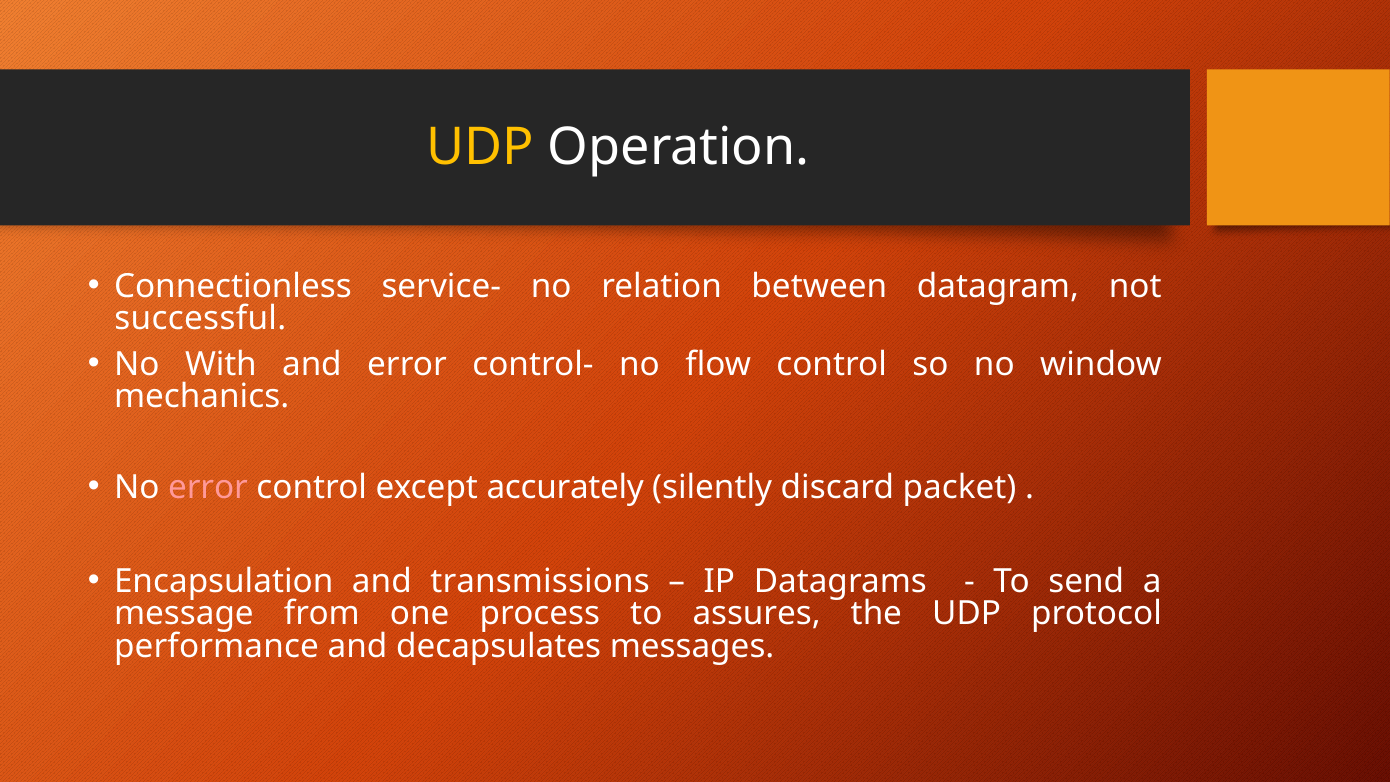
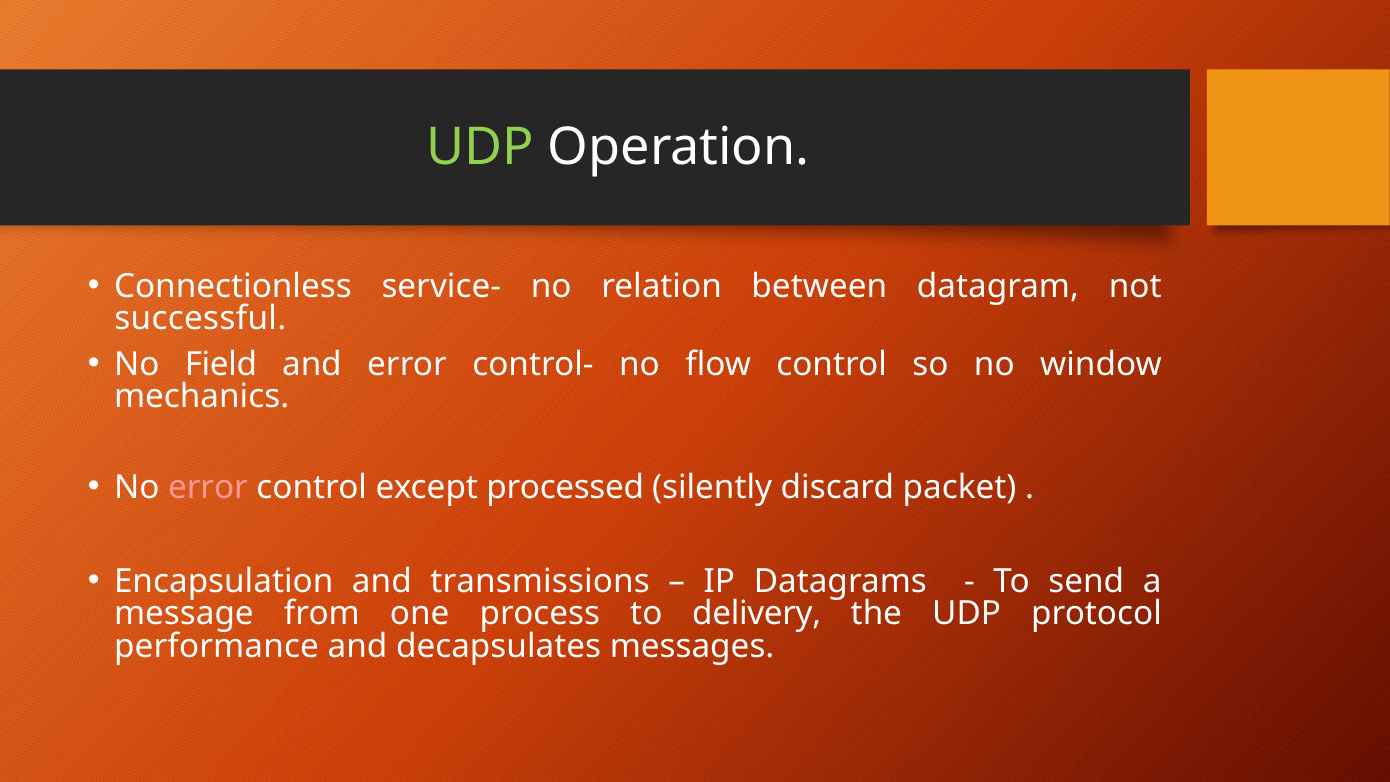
UDP at (481, 147) colour: yellow -> light green
With: With -> Field
accurately: accurately -> processed
assures: assures -> delivery
